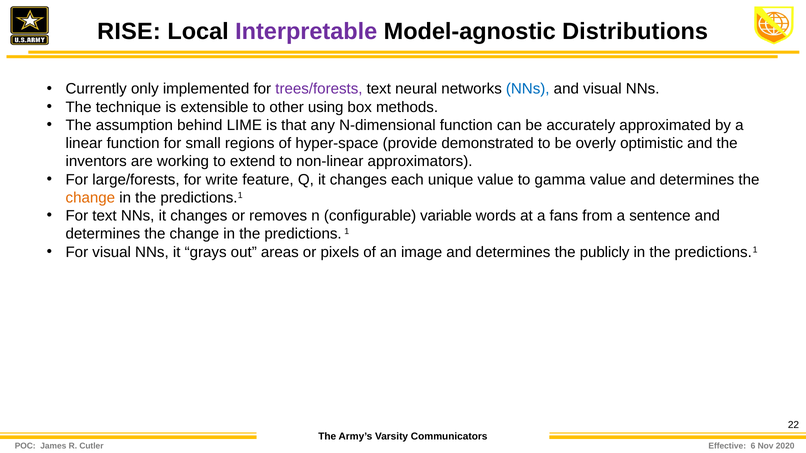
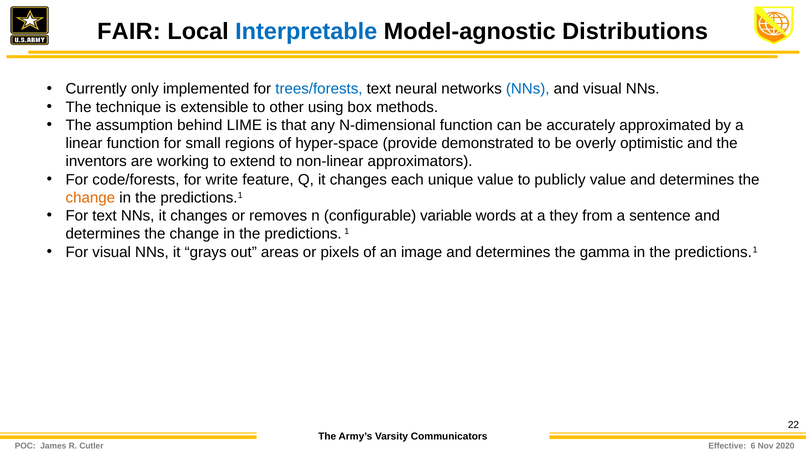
RISE: RISE -> FAIR
Interpretable colour: purple -> blue
trees/forests colour: purple -> blue
large/forests: large/forests -> code/forests
gamma: gamma -> publicly
fans: fans -> they
publicly: publicly -> gamma
